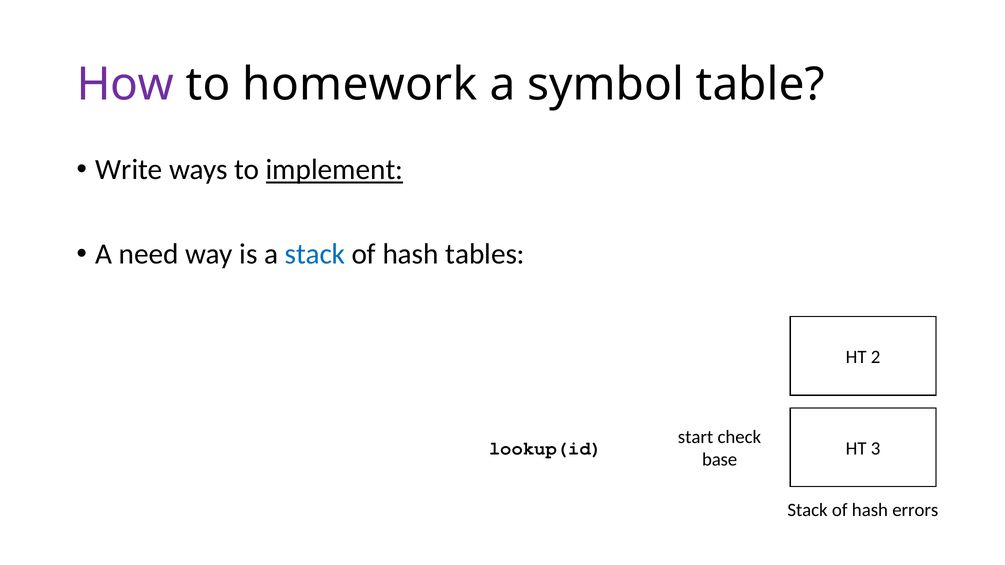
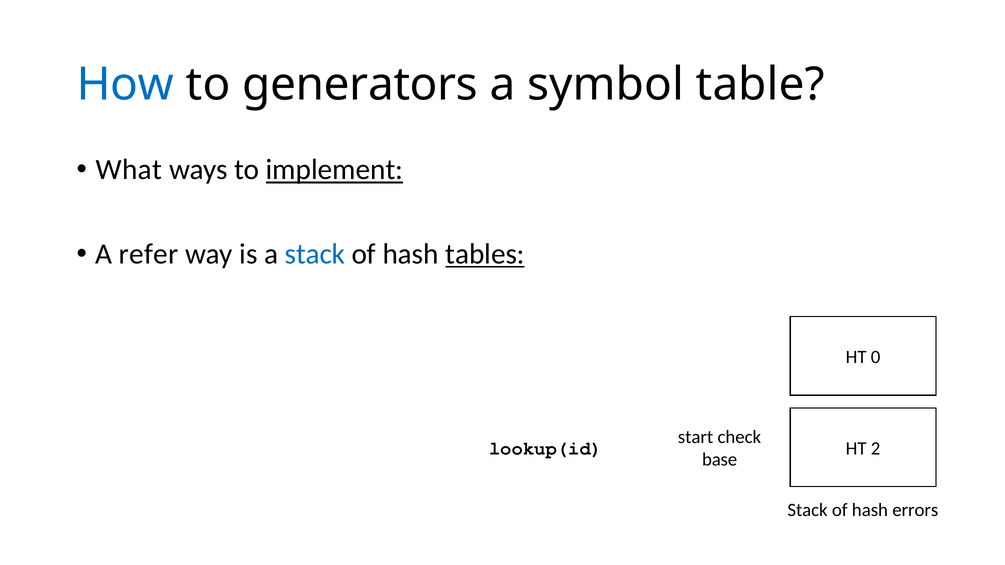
How colour: purple -> blue
homework: homework -> generators
Write: Write -> What
need: need -> refer
tables underline: none -> present
2: 2 -> 0
3: 3 -> 2
